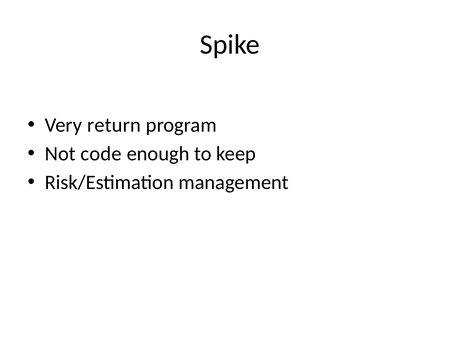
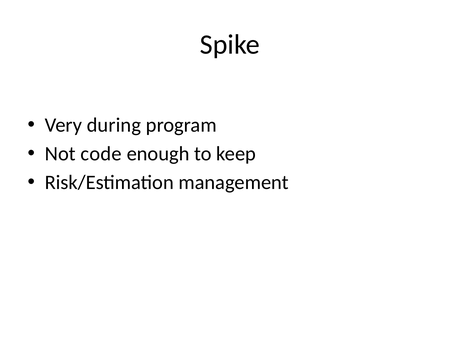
return: return -> during
